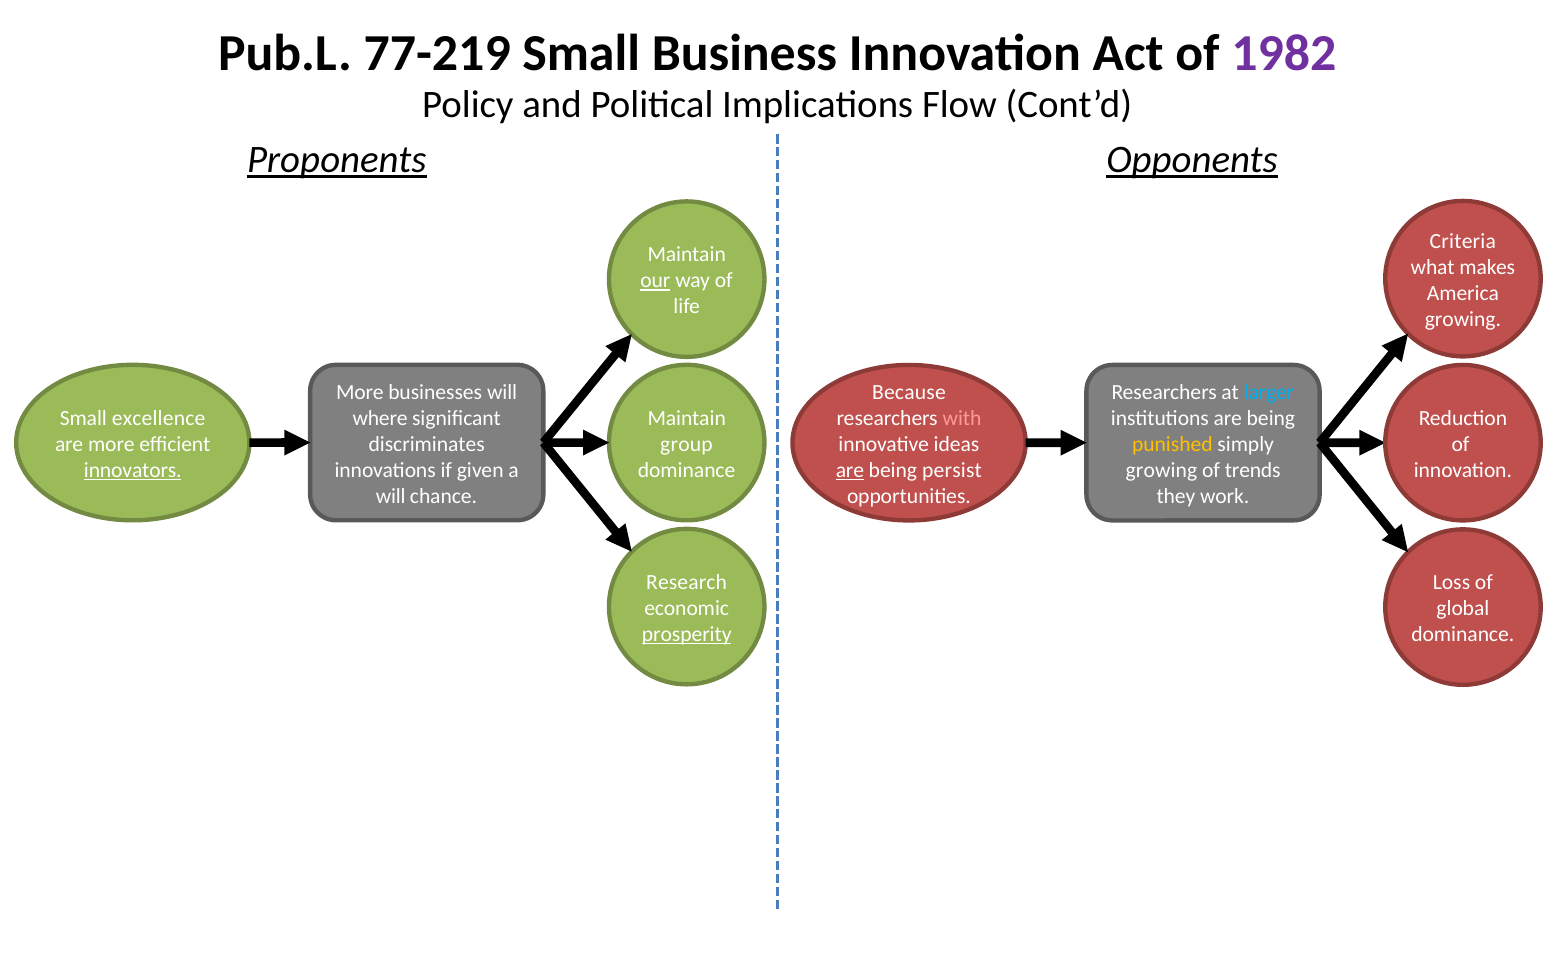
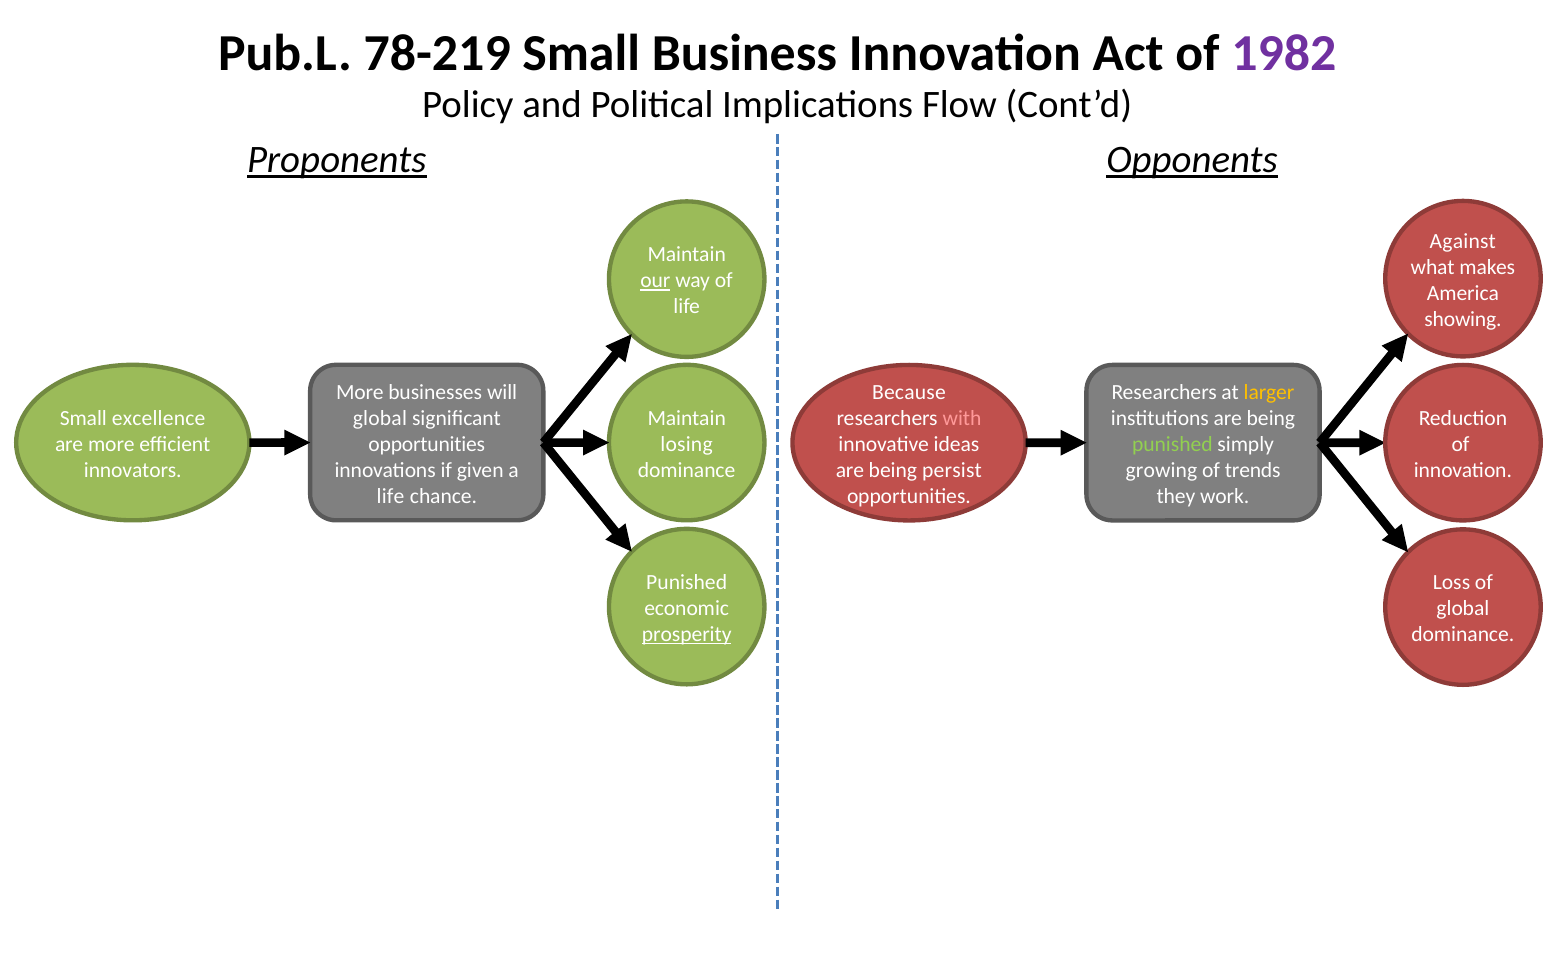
77-219: 77-219 -> 78-219
Criteria: Criteria -> Against
growing at (1463, 319): growing -> showing
larger colour: light blue -> yellow
where at (380, 418): where -> global
discriminates at (427, 444): discriminates -> opportunities
group: group -> losing
punished at (1172, 444) colour: yellow -> light green
innovators underline: present -> none
are at (850, 470) underline: present -> none
will at (391, 496): will -> life
Research at (687, 582): Research -> Punished
